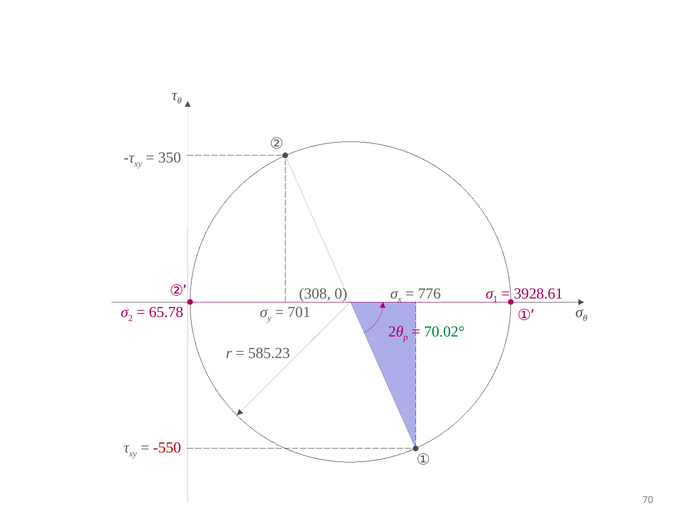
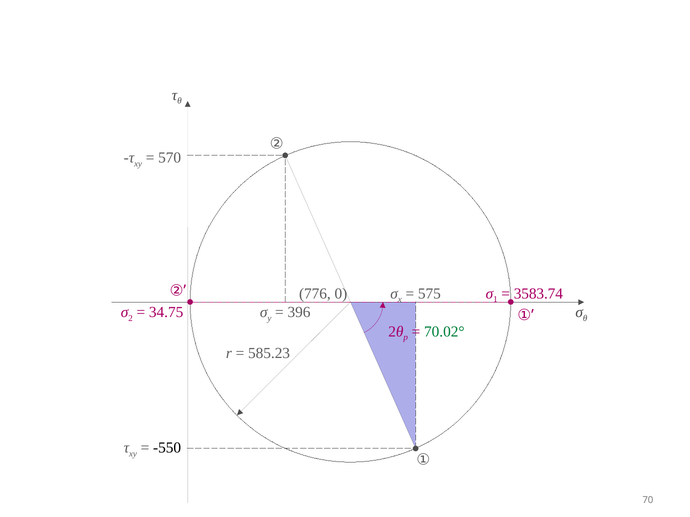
350: 350 -> 570
308: 308 -> 776
776: 776 -> 575
3928.61: 3928.61 -> 3583.74
65.78: 65.78 -> 34.75
701: 701 -> 396
-550 colour: red -> black
